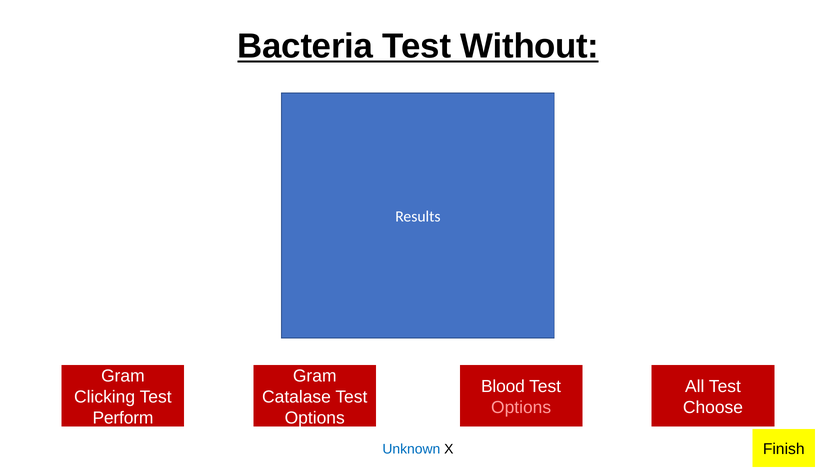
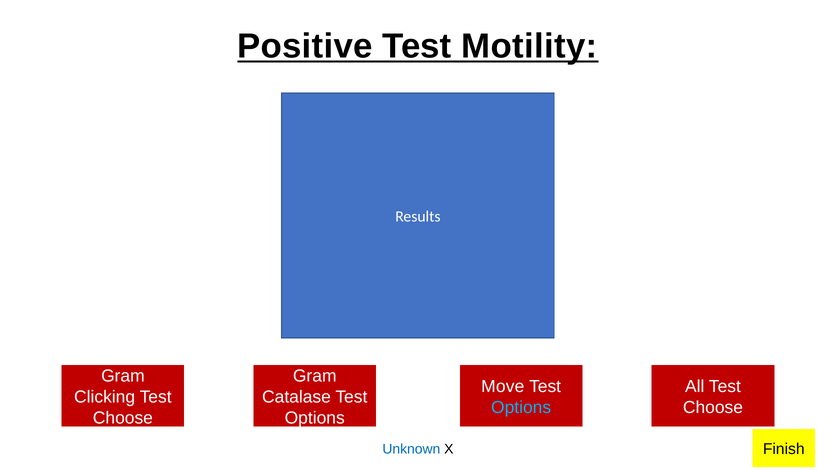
Bacteria: Bacteria -> Positive
Without: Without -> Motility
Blood: Blood -> Move
Options at (521, 408) colour: pink -> light blue
Perform at (123, 418): Perform -> Choose
